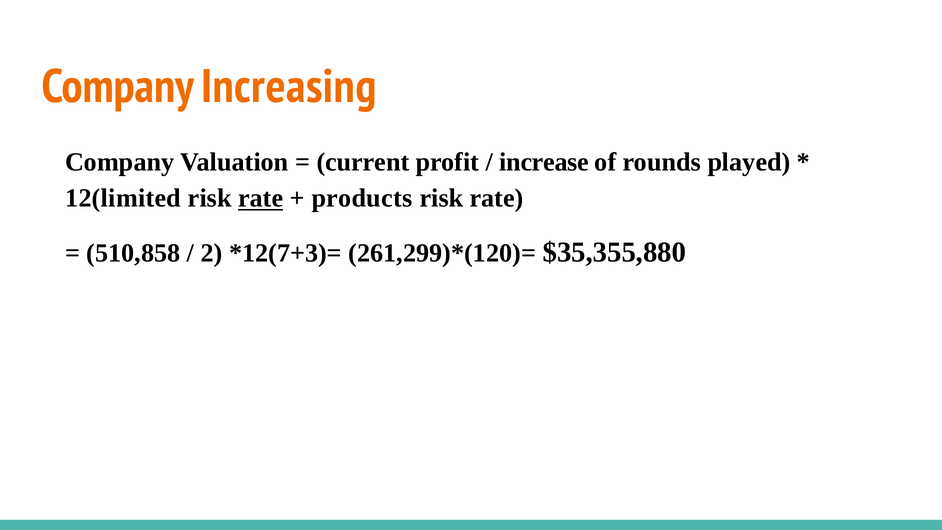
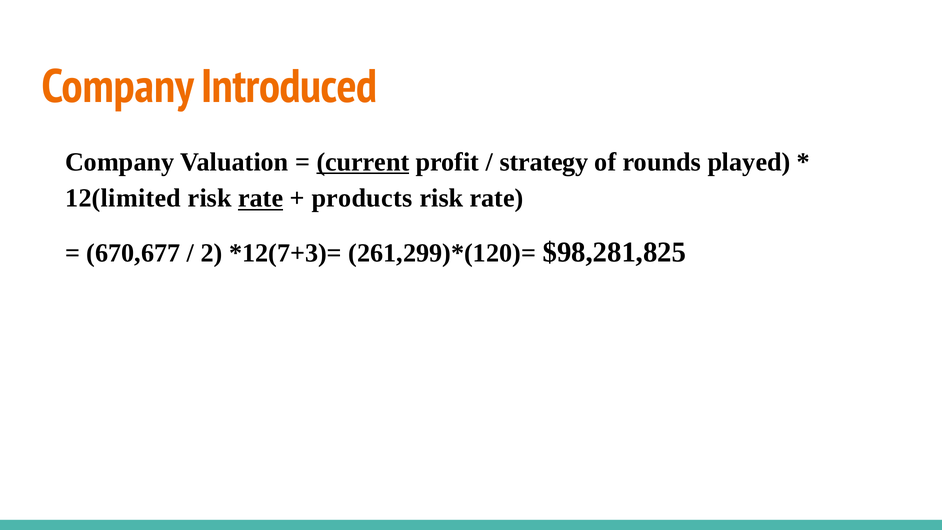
Increasing: Increasing -> Introduced
current underline: none -> present
increase: increase -> strategy
510,858: 510,858 -> 670,677
$35,355,880: $35,355,880 -> $98,281,825
